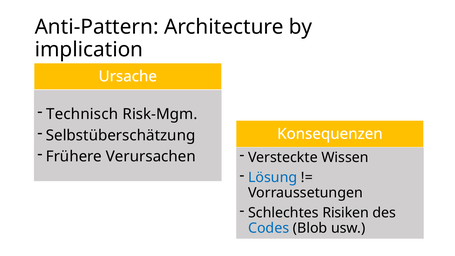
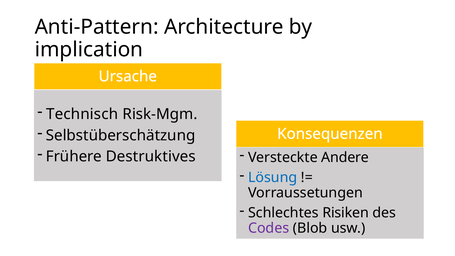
Verursachen: Verursachen -> Destruktives
Wissen: Wissen -> Andere
Codes colour: blue -> purple
